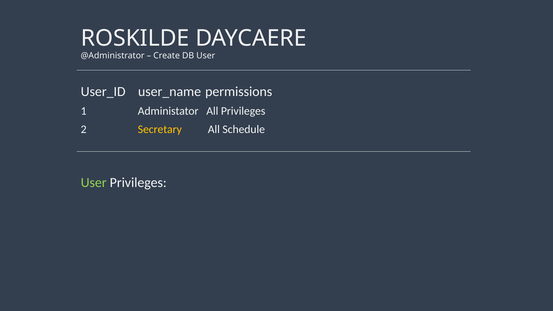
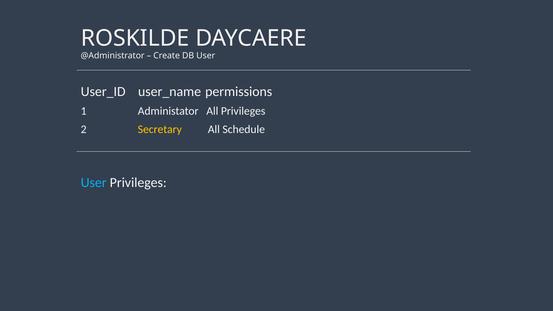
User at (94, 183) colour: light green -> light blue
